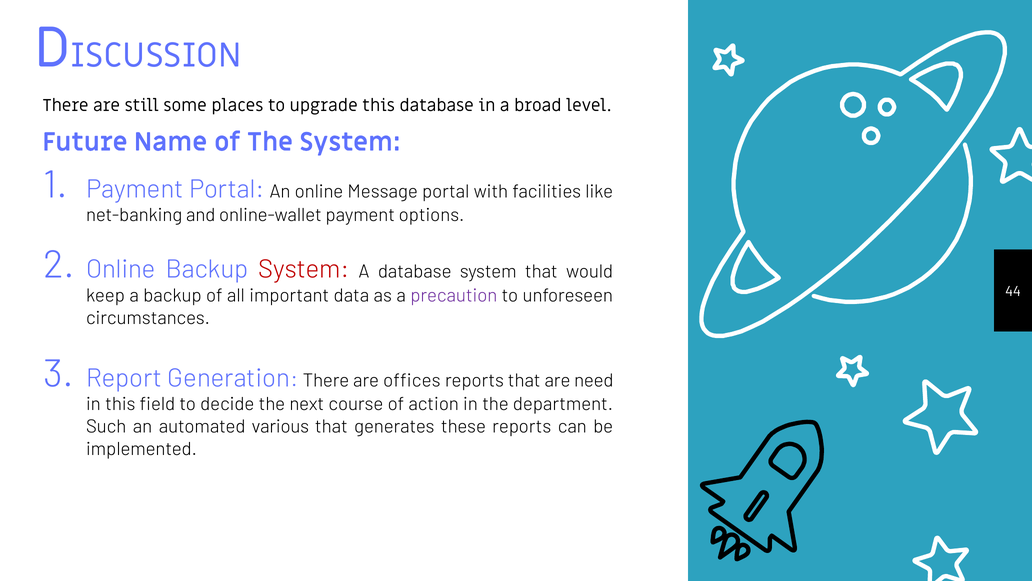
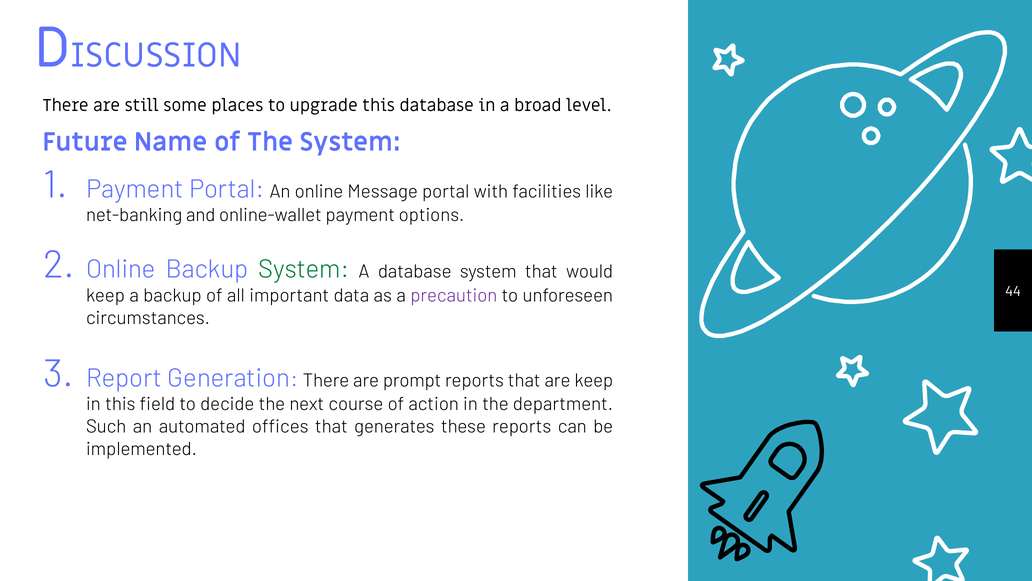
System at (304, 269) colour: red -> green
offices: offices -> prompt
are need: need -> keep
various: various -> offices
